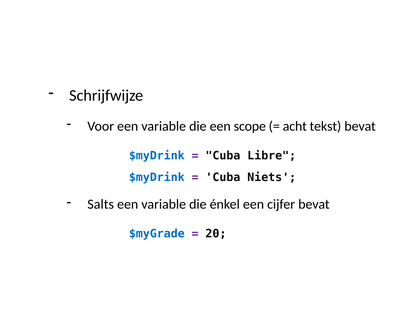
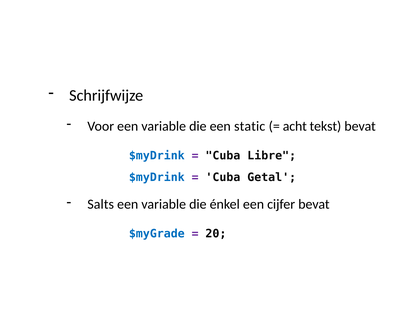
scope: scope -> static
Niets: Niets -> Getal
